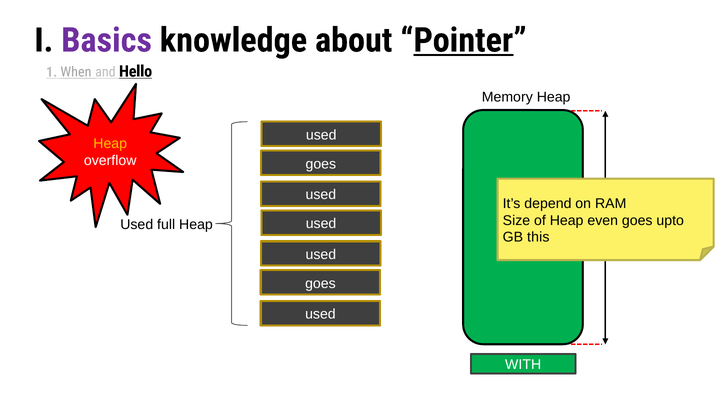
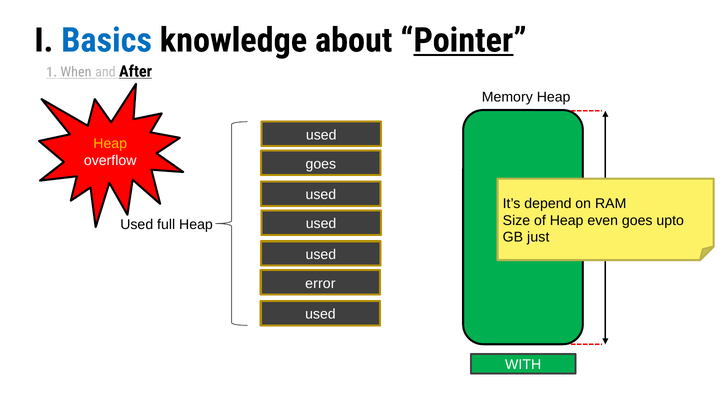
Basics colour: purple -> blue
Hello: Hello -> After
this: this -> just
goes at (320, 283): goes -> error
